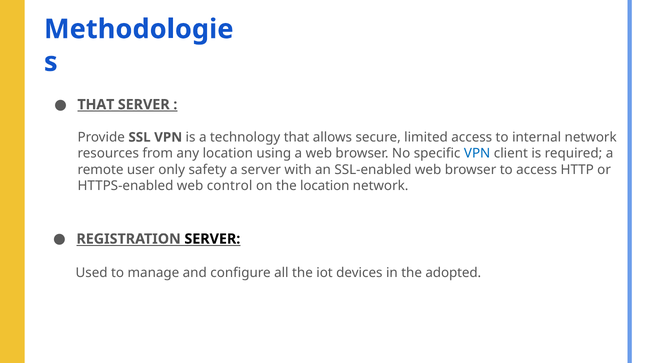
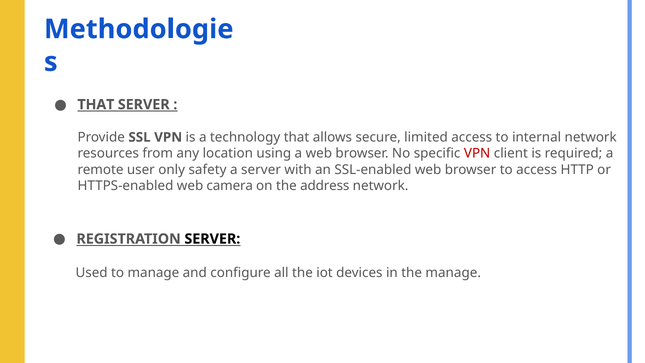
VPN at (477, 153) colour: blue -> red
control: control -> camera
the location: location -> address
the adopted: adopted -> manage
